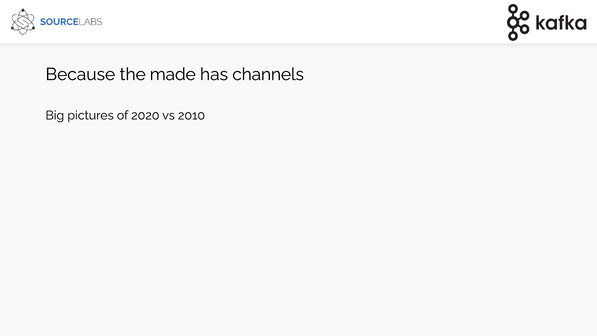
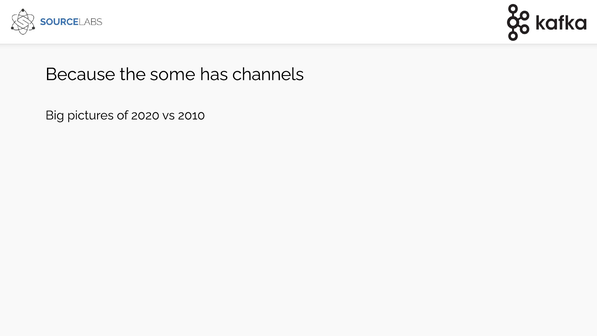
made: made -> some
